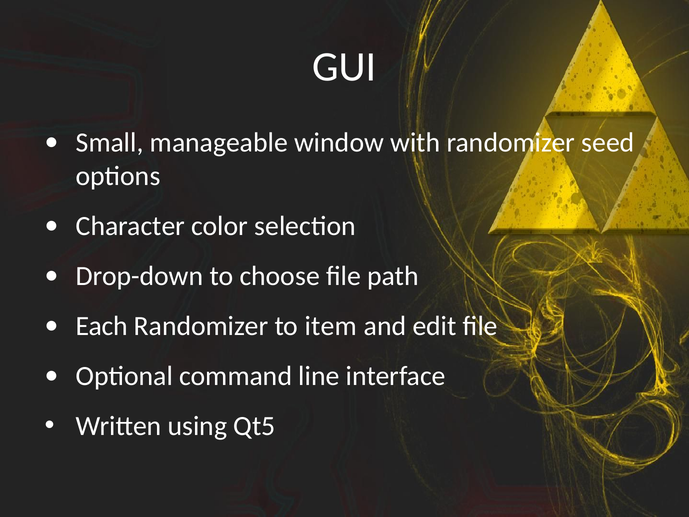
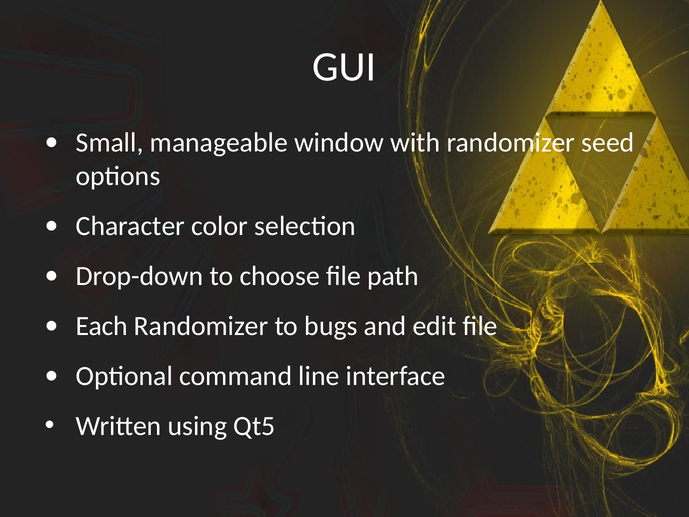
item: item -> bugs
